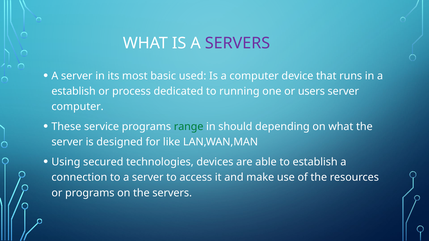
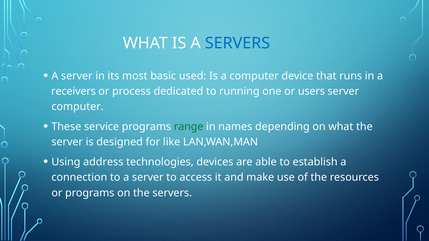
SERVERS at (237, 43) colour: purple -> blue
establish at (74, 91): establish -> receivers
should: should -> names
secured: secured -> address
